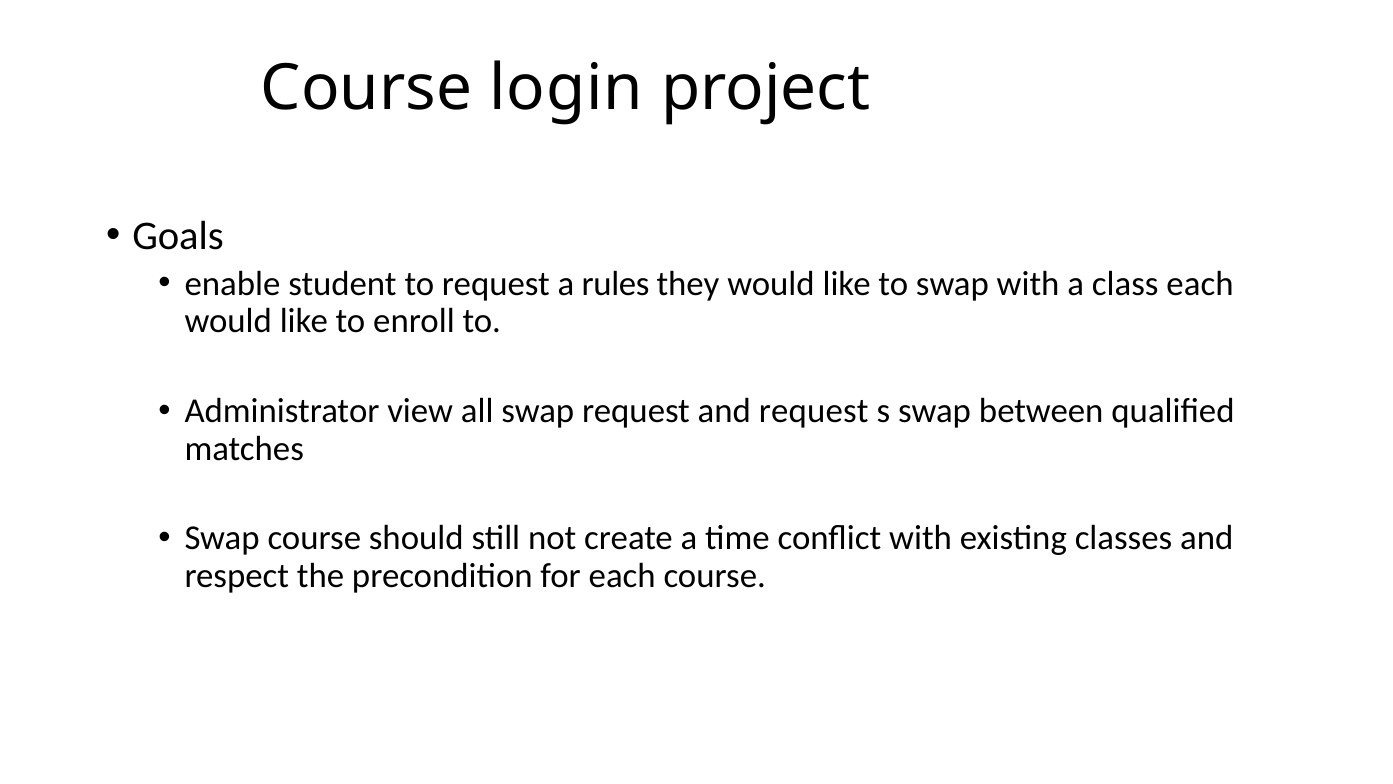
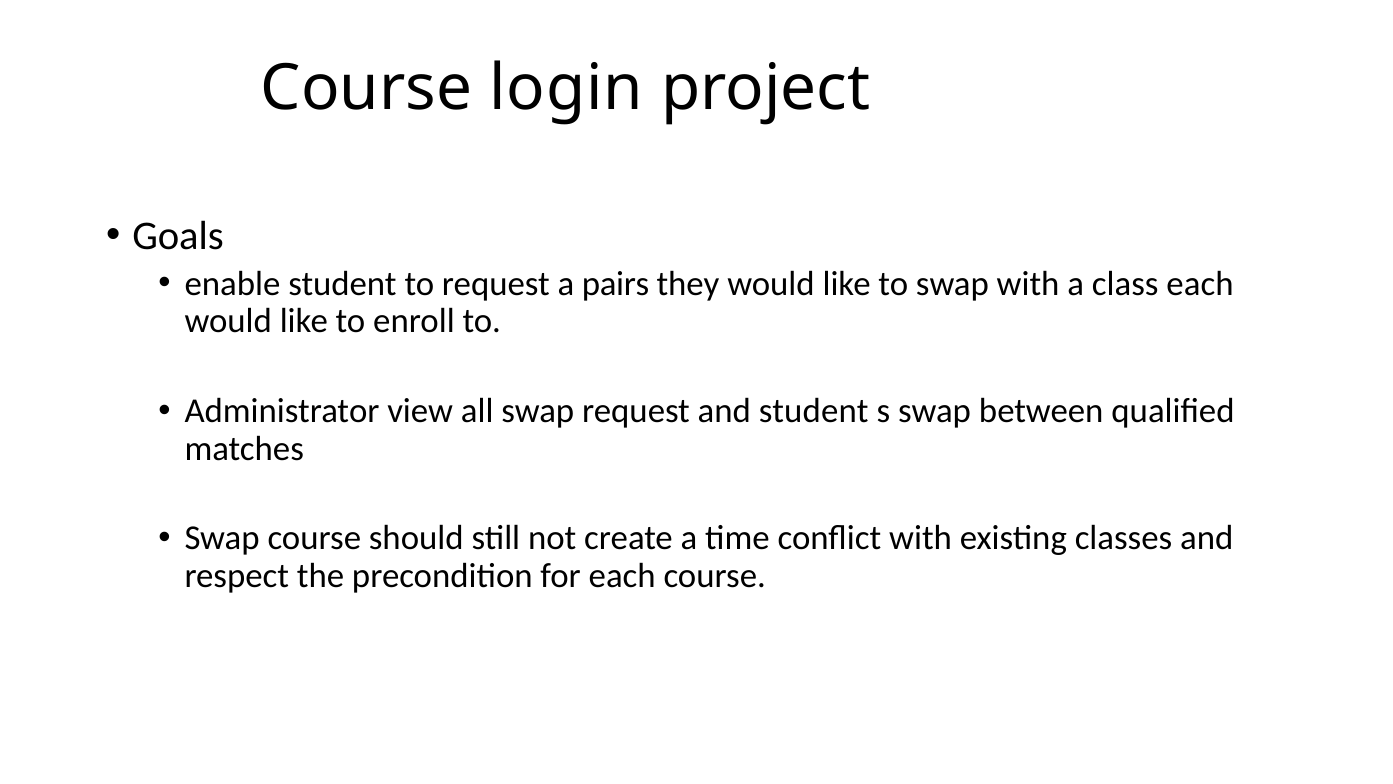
rules: rules -> pairs
and request: request -> student
